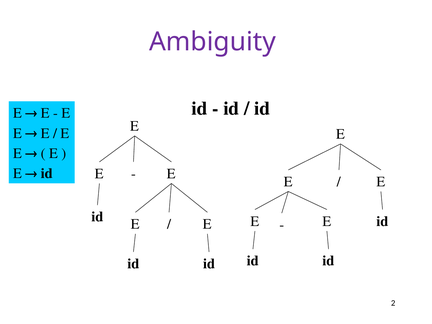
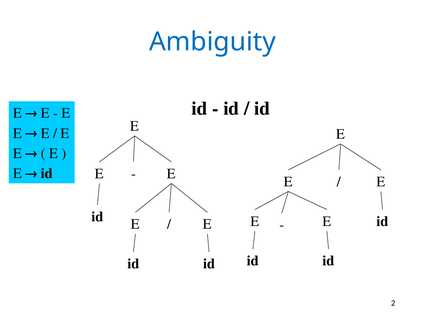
Ambiguity colour: purple -> blue
